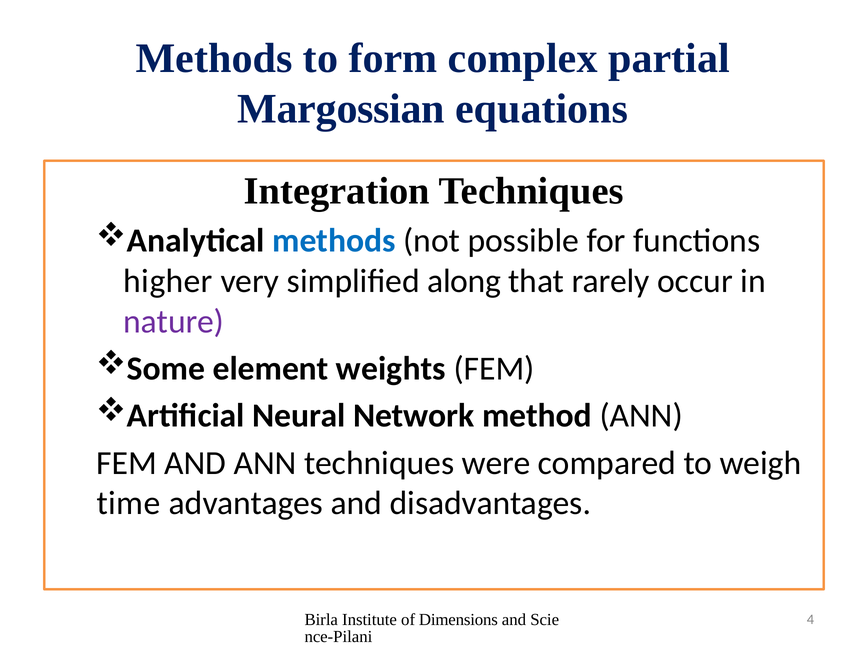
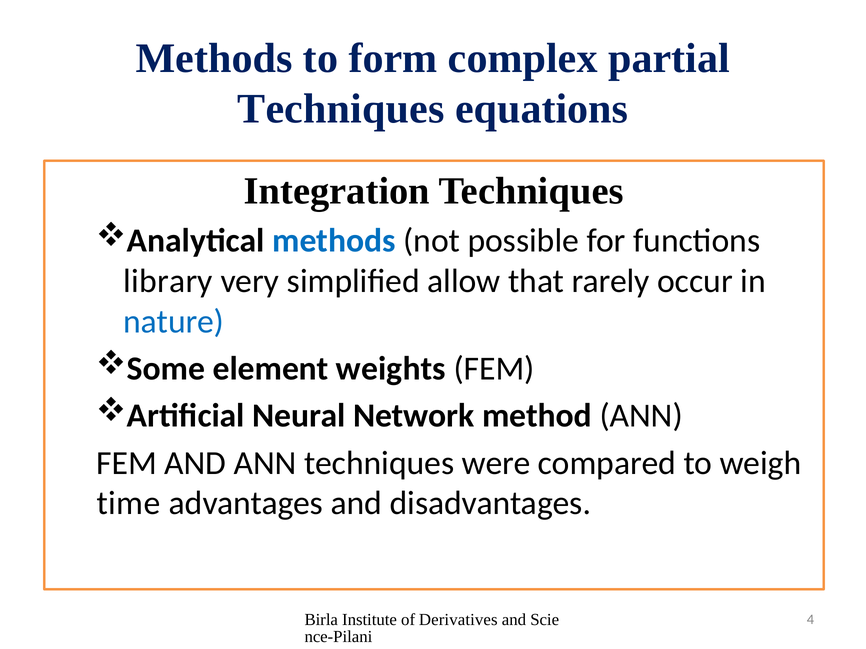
Margossian at (341, 109): Margossian -> Techniques
higher: higher -> library
along: along -> allow
nature colour: purple -> blue
Dimensions: Dimensions -> Derivatives
